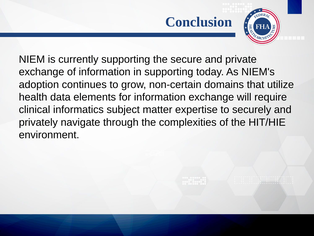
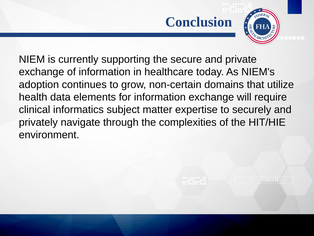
in supporting: supporting -> healthcare
